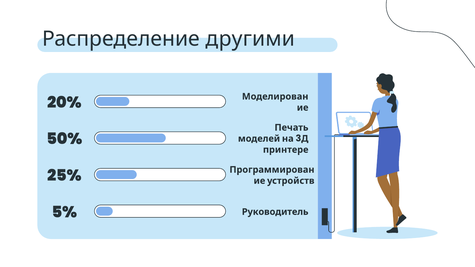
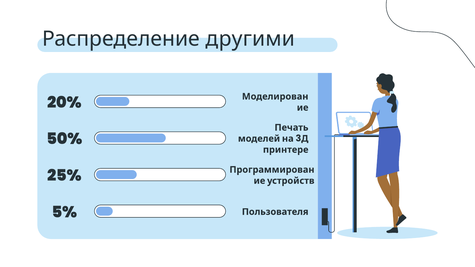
Руководитель: Руководитель -> Пользователя
